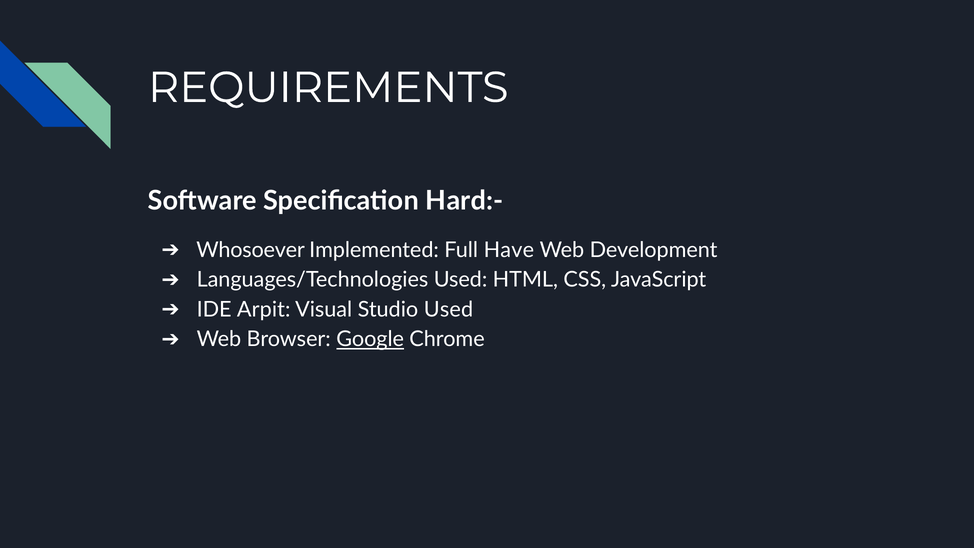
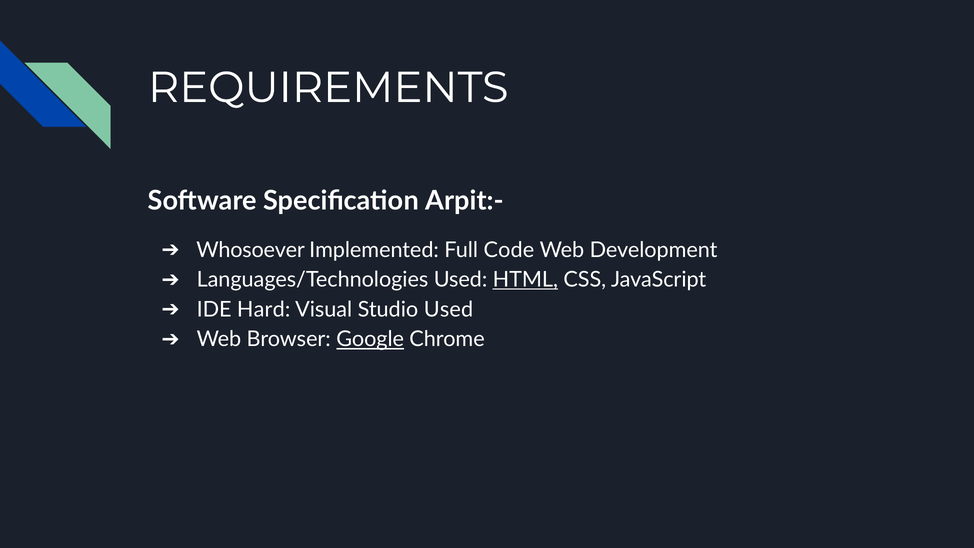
Hard:-: Hard:- -> Arpit:-
Have: Have -> Code
HTML underline: none -> present
Arpit: Arpit -> Hard
